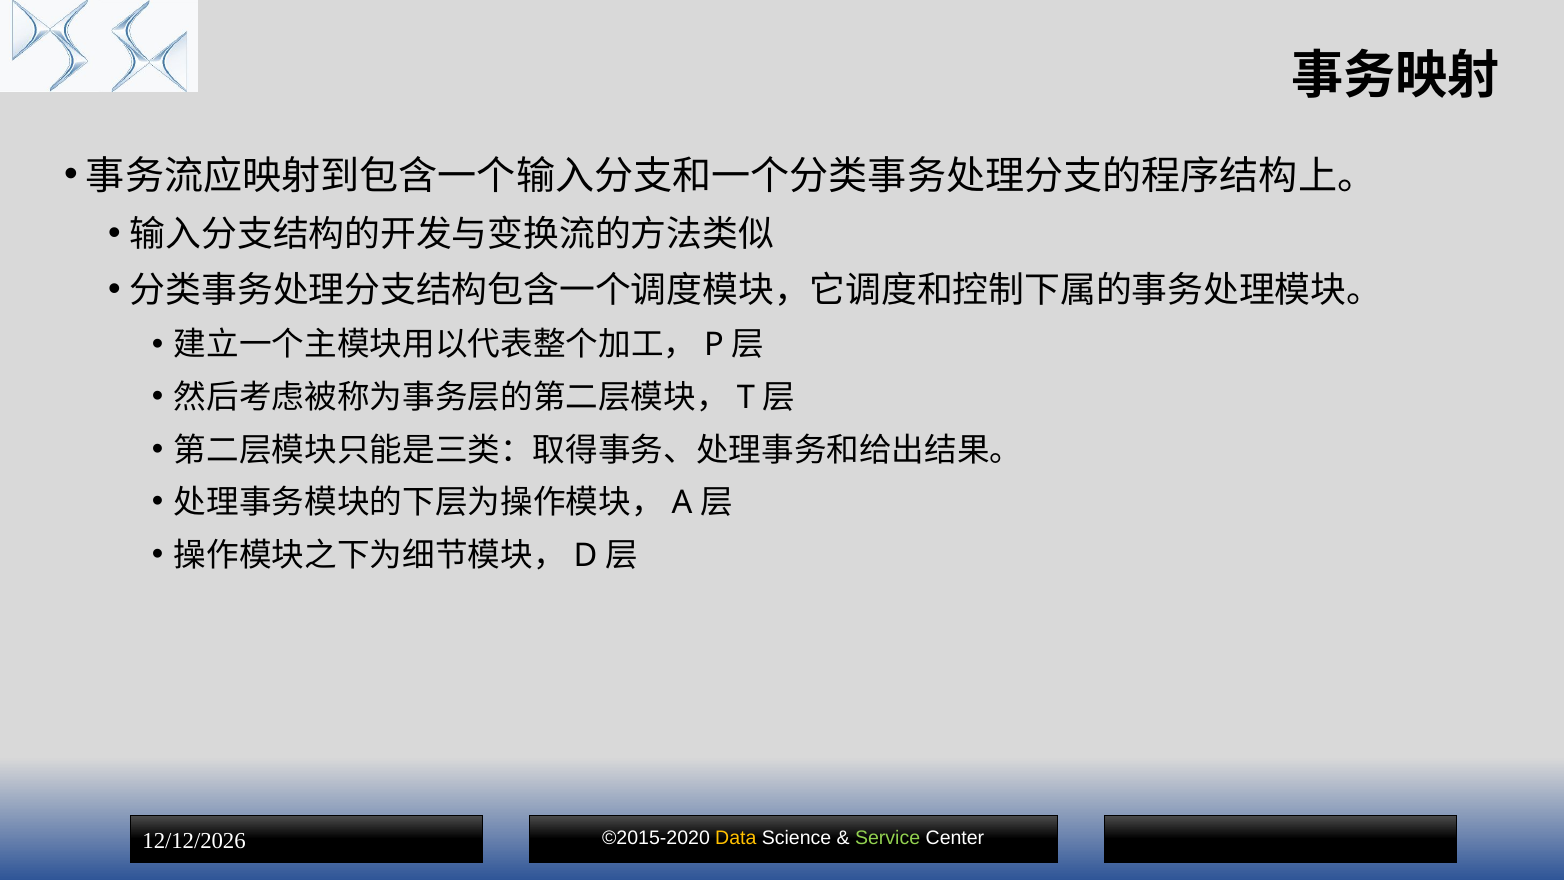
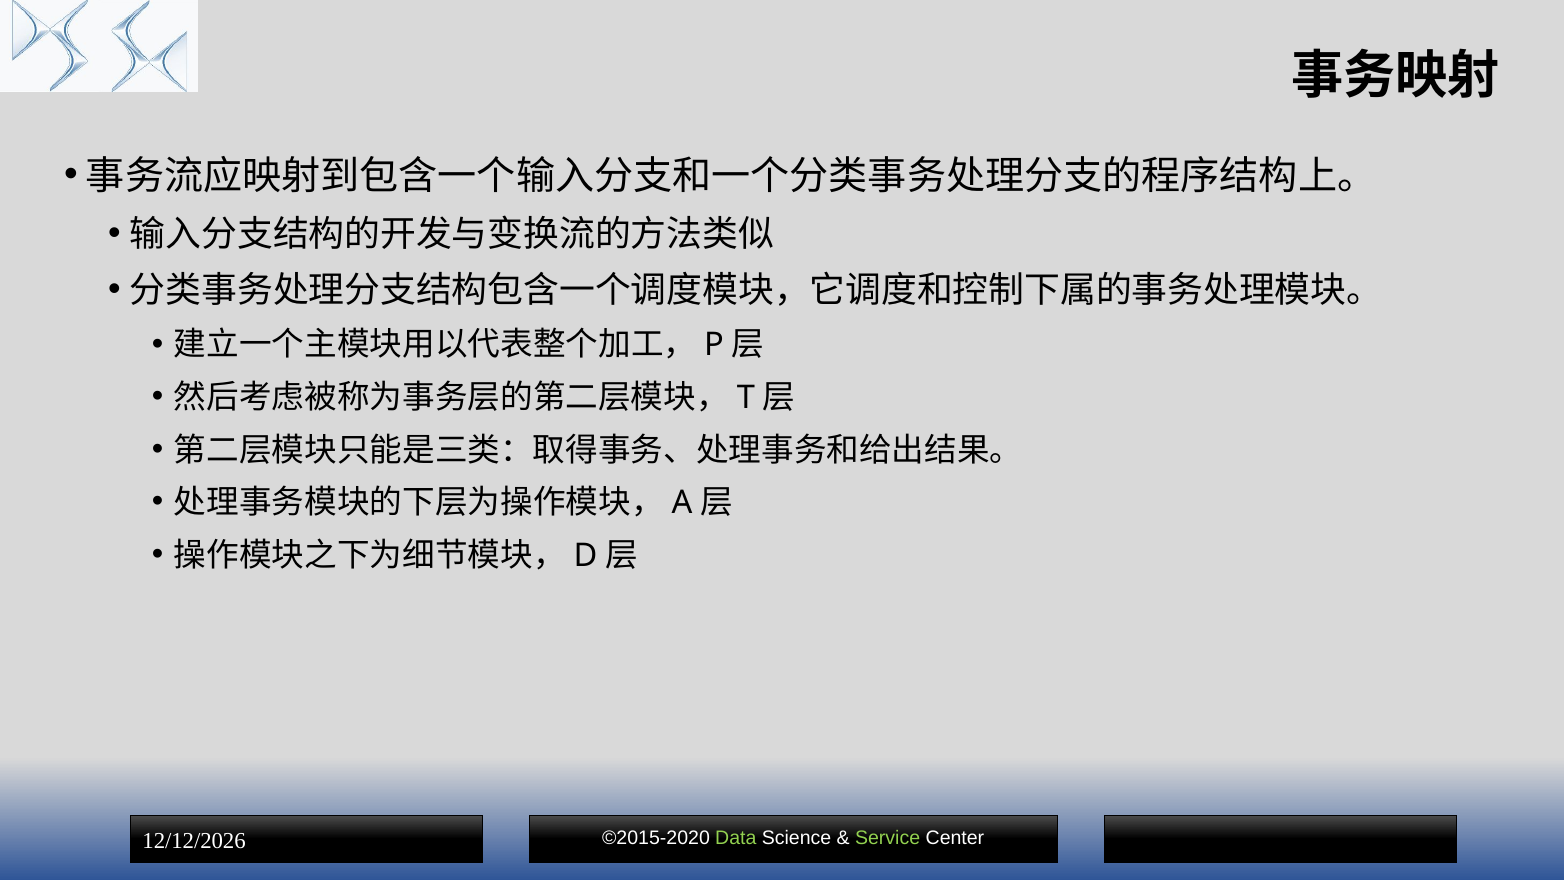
Data colour: yellow -> light green
